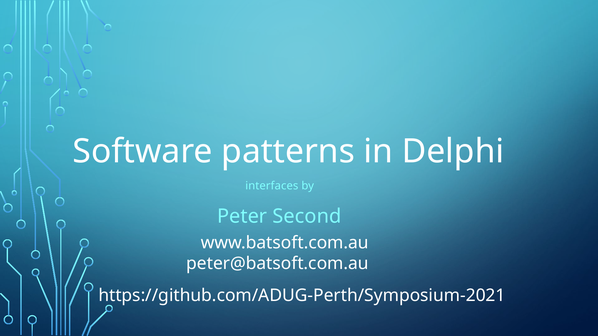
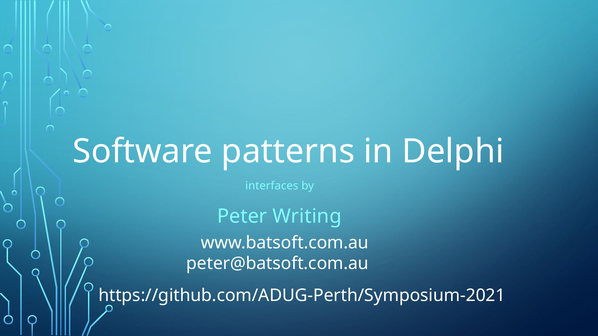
Second: Second -> Writing
